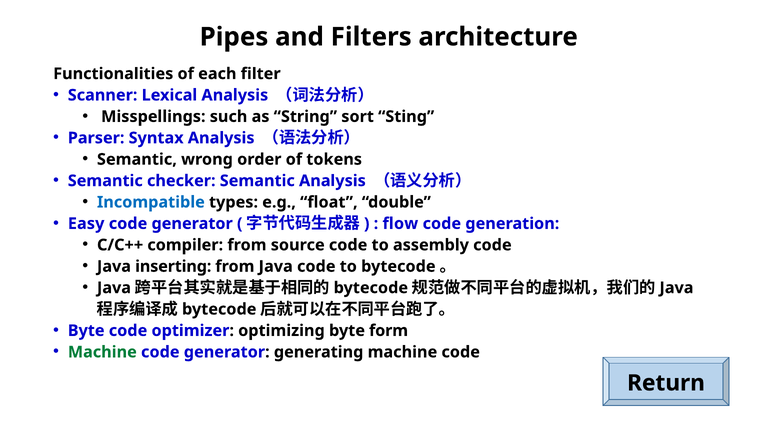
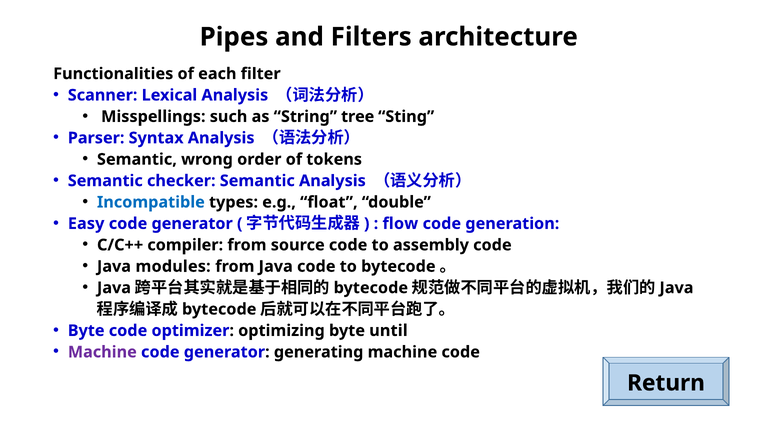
sort: sort -> tree
inserting: inserting -> modules
form: form -> until
Machine at (102, 352) colour: green -> purple
